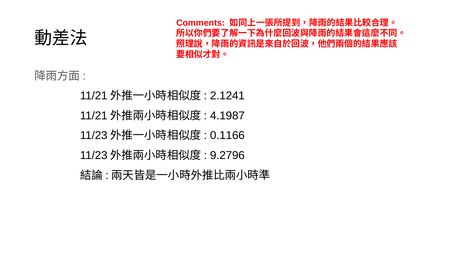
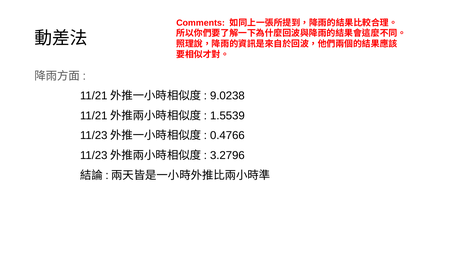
2.1241: 2.1241 -> 9.0238
4.1987: 4.1987 -> 1.5539
0.1166: 0.1166 -> 0.4766
9.2796: 9.2796 -> 3.2796
